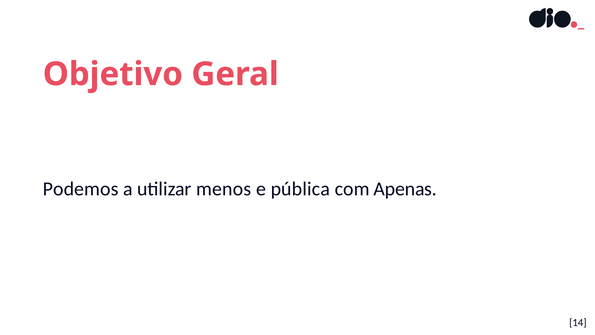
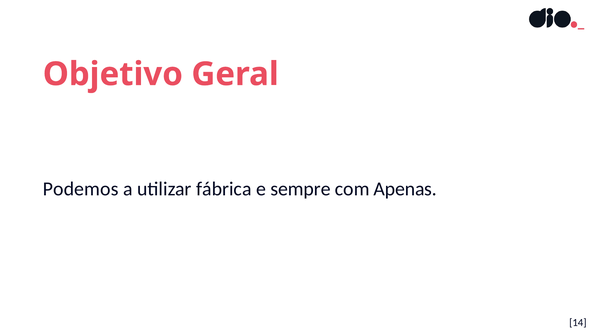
menos: menos -> fábrica
pública: pública -> sempre
